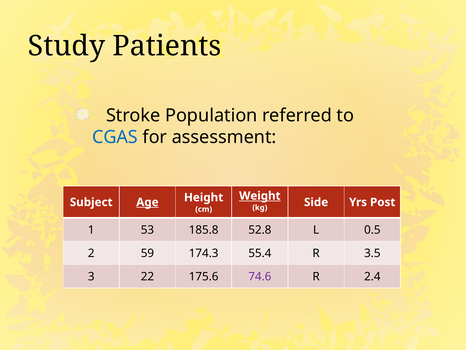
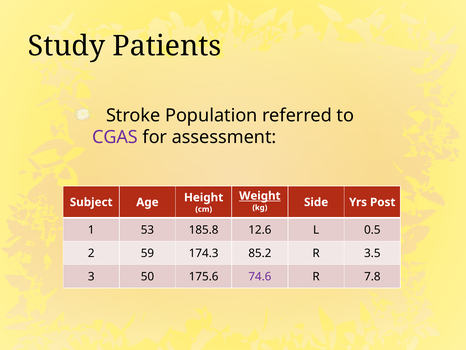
CGAS colour: blue -> purple
Age underline: present -> none
52.8: 52.8 -> 12.6
55.4: 55.4 -> 85.2
22: 22 -> 50
2.4: 2.4 -> 7.8
